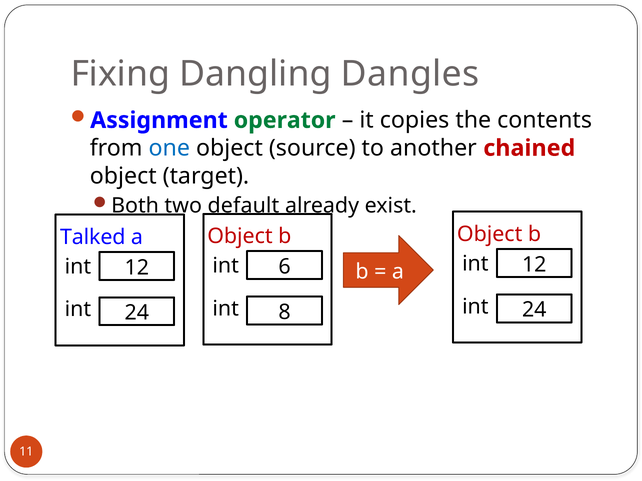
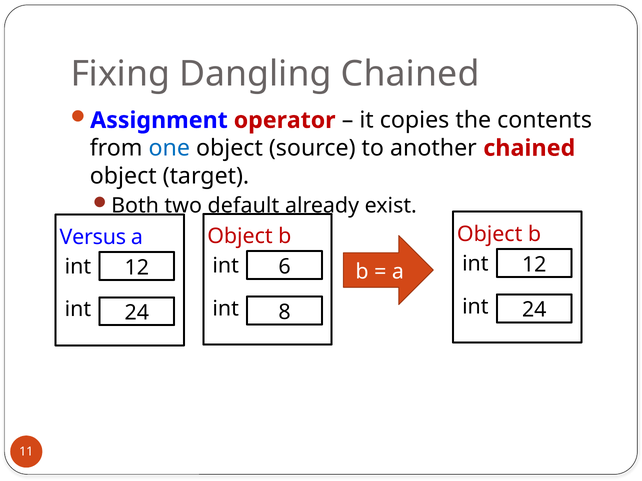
Dangling Dangles: Dangles -> Chained
operator colour: green -> red
Talked: Talked -> Versus
